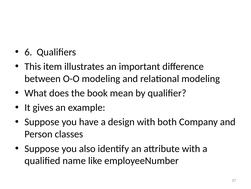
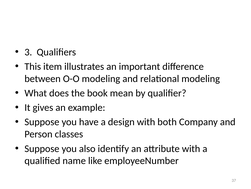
6: 6 -> 3
